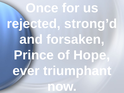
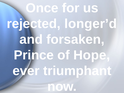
strong’d: strong’d -> longer’d
